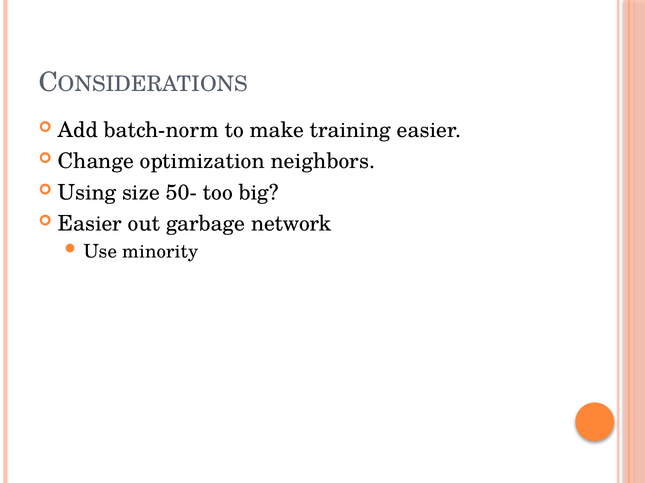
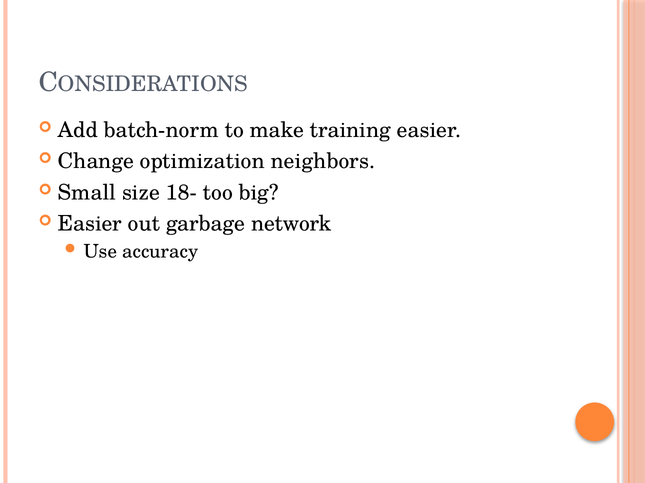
Using: Using -> Small
50-: 50- -> 18-
minority: minority -> accuracy
